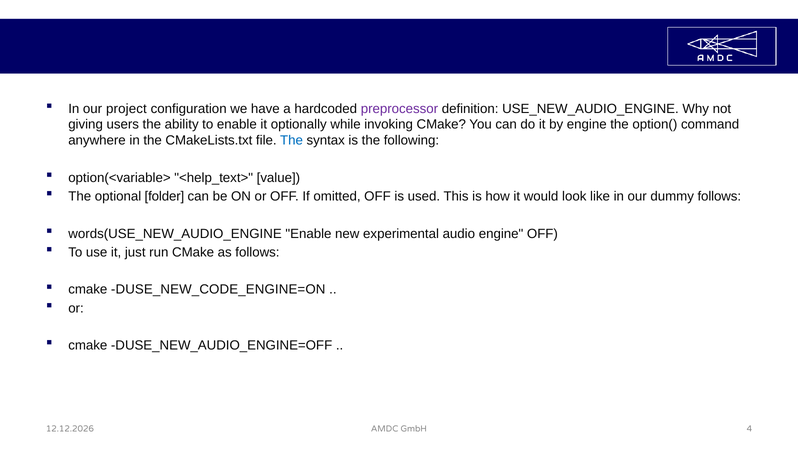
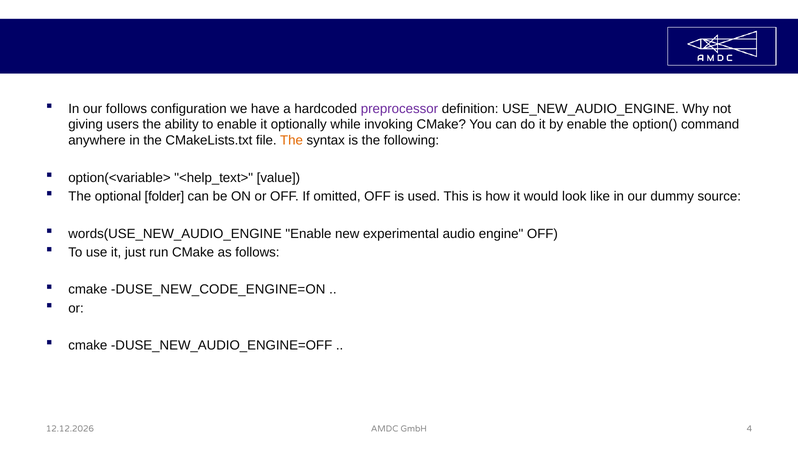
our project: project -> follows
by engine: engine -> enable
The at (291, 141) colour: blue -> orange
dummy follows: follows -> source
